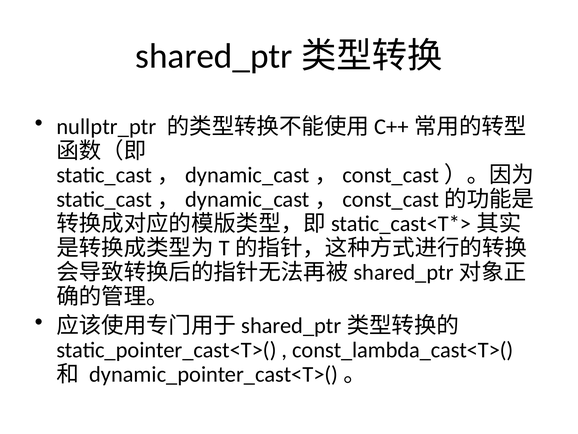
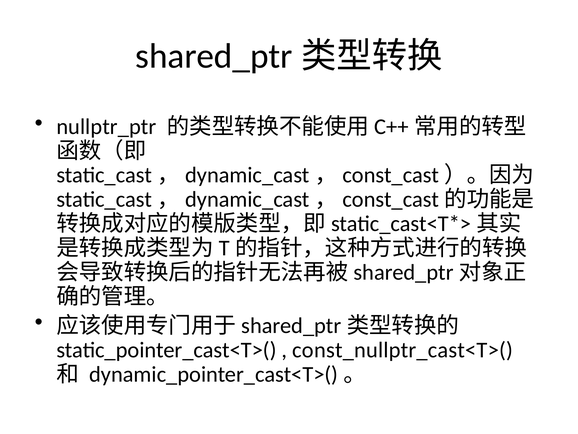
const_lambda_cast<T>(: const_lambda_cast<T>( -> const_nullptr_cast<T>(
